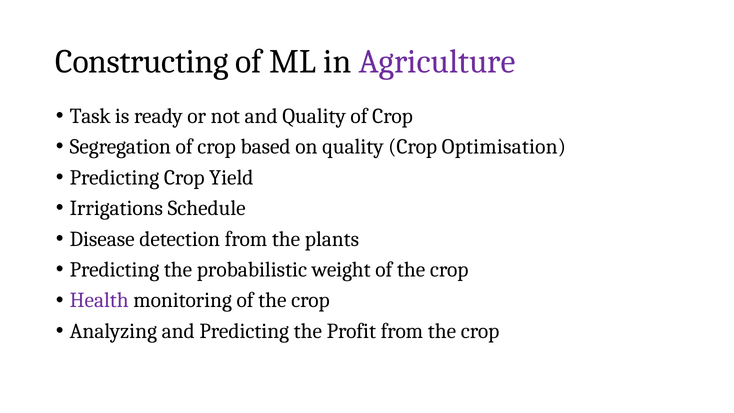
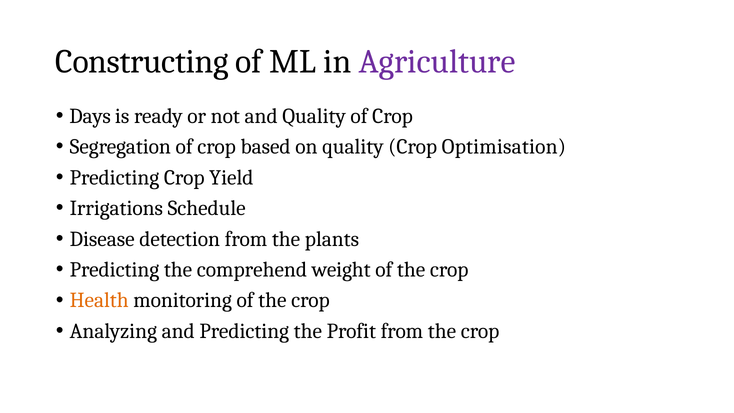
Task: Task -> Days
probabilistic: probabilistic -> comprehend
Health colour: purple -> orange
